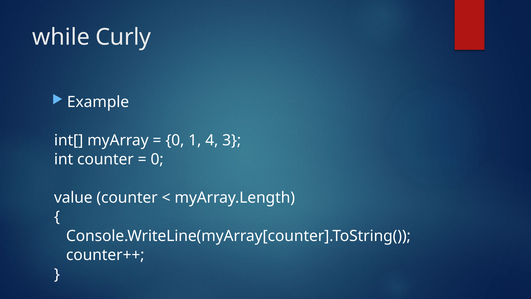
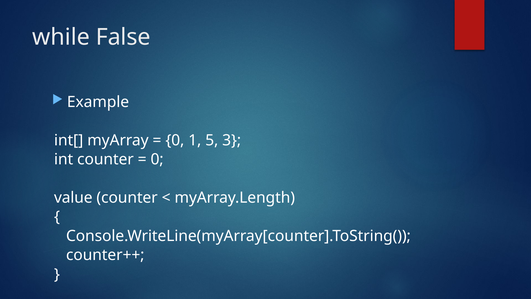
Curly: Curly -> False
4: 4 -> 5
